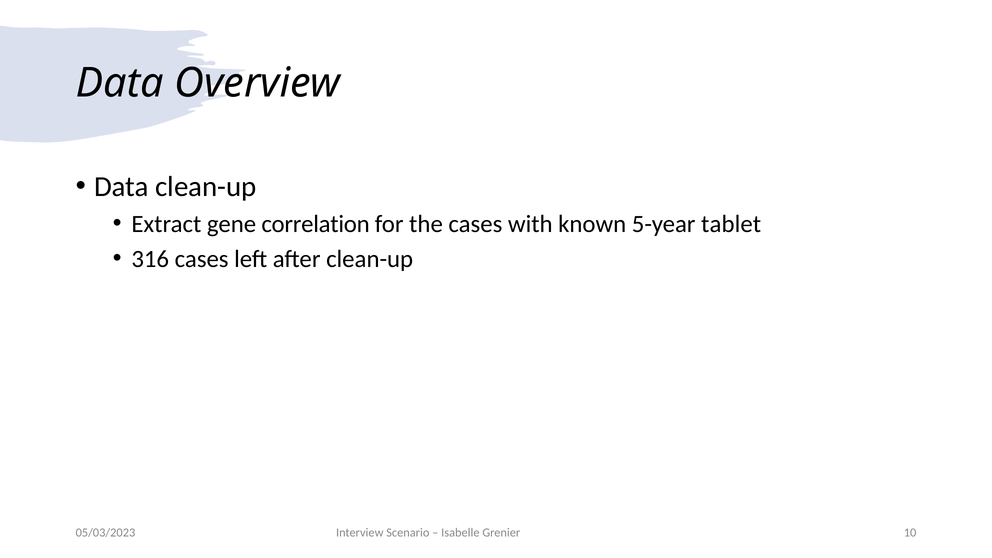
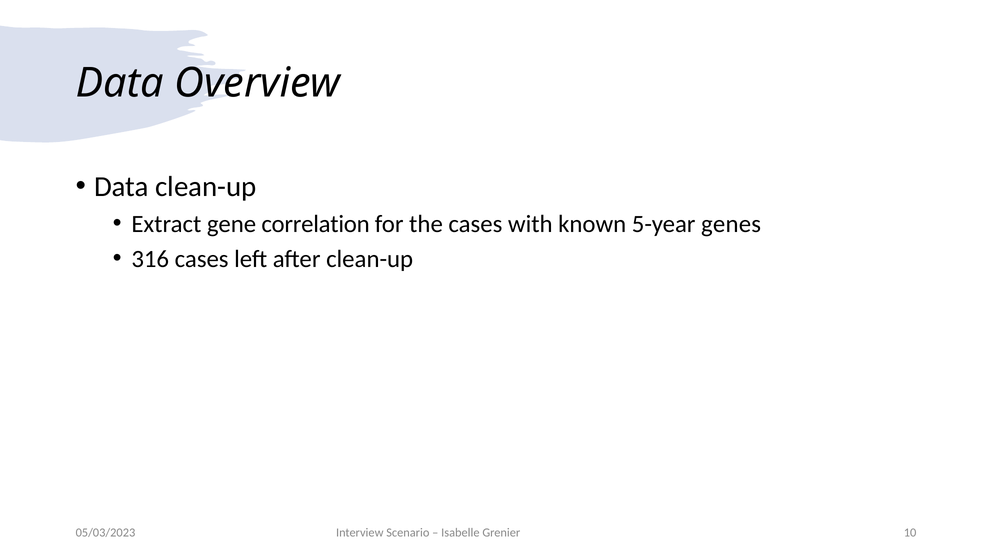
tablet: tablet -> genes
